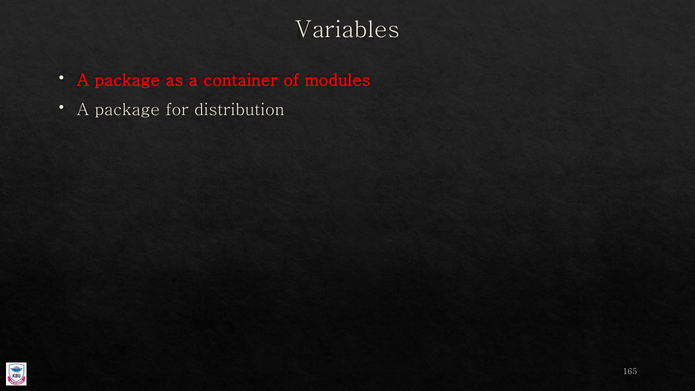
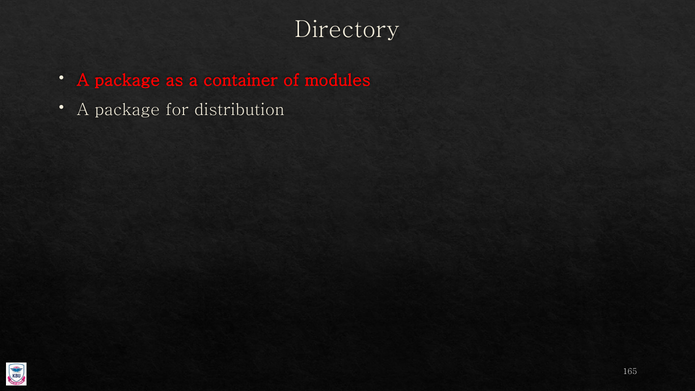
Variables: Variables -> Directory
